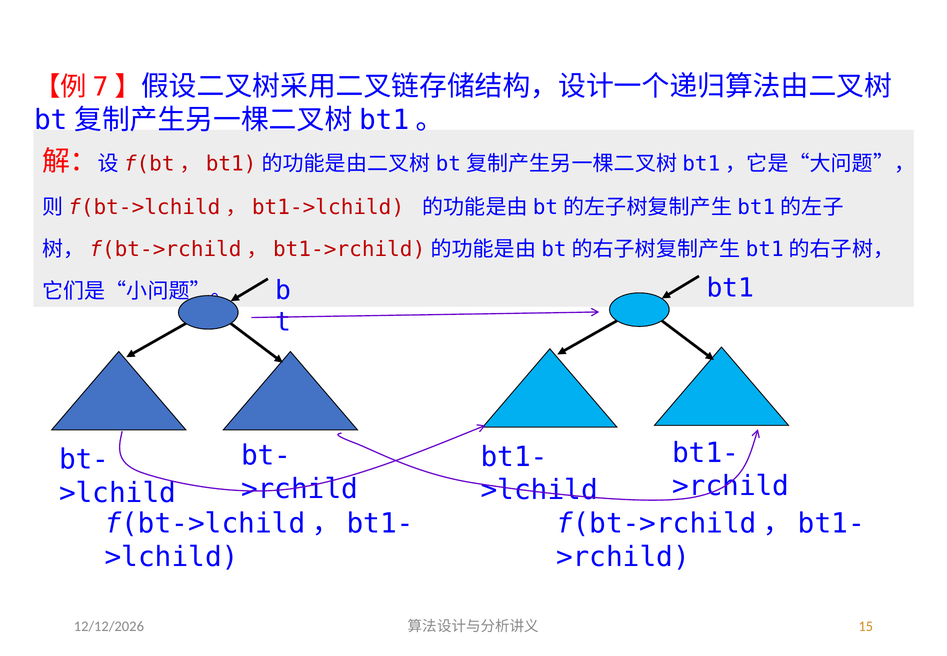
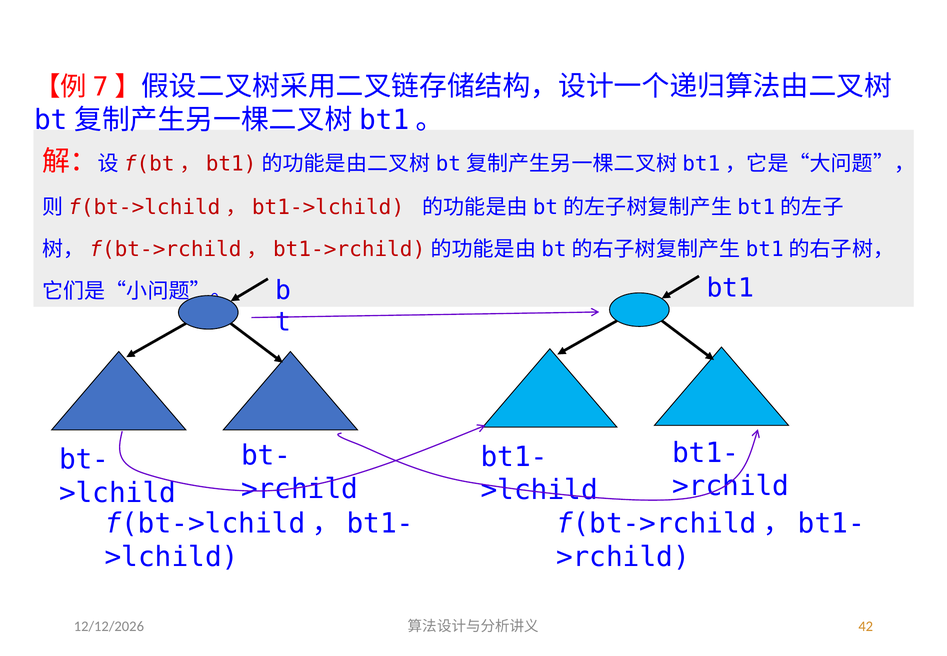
15: 15 -> 42
